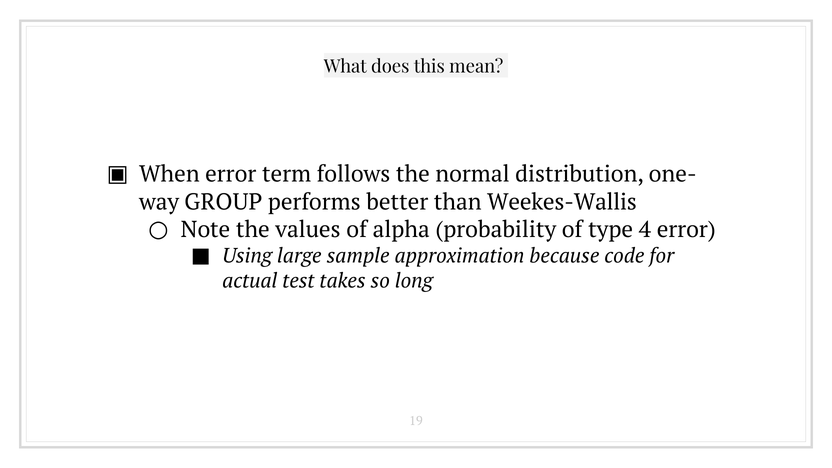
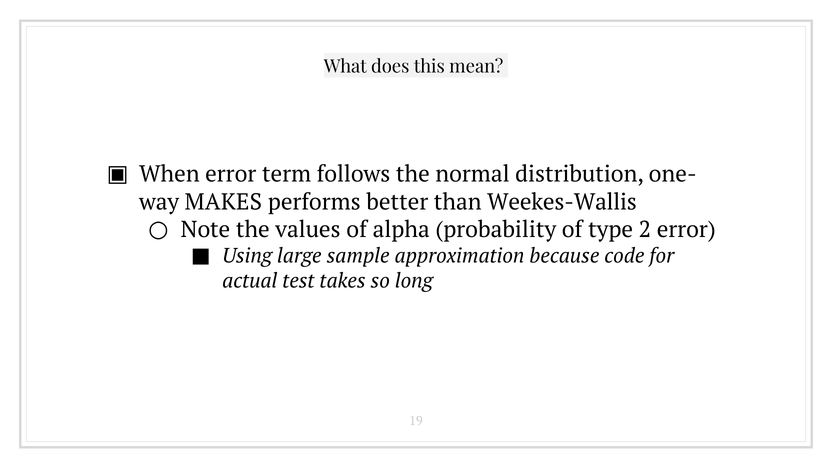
GROUP: GROUP -> MAKES
4: 4 -> 2
